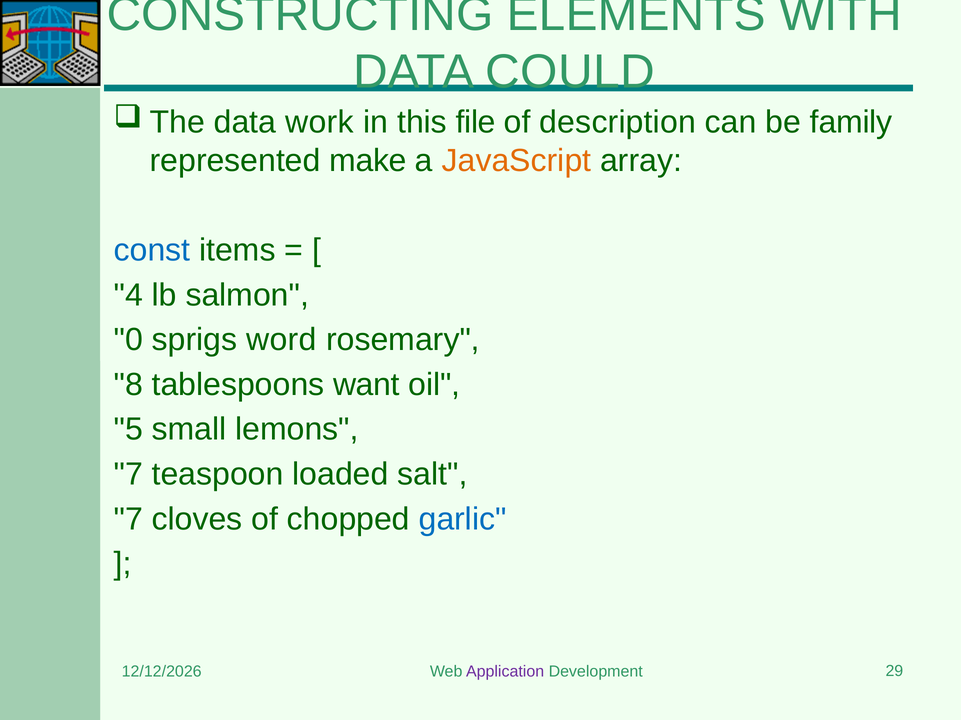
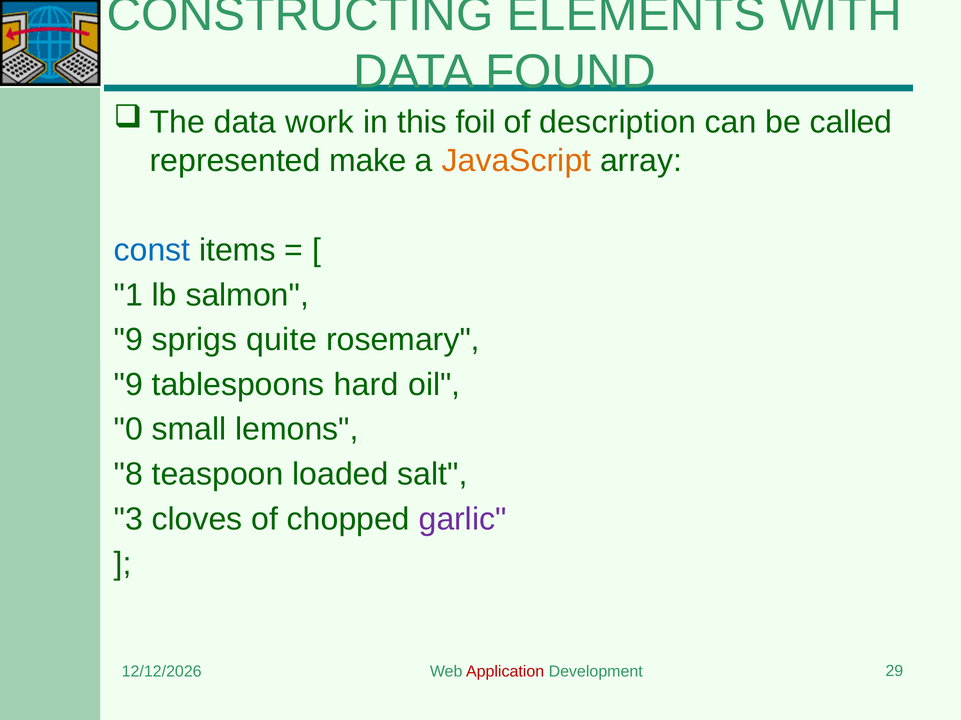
COULD: COULD -> FOUND
file: file -> foil
family: family -> called
4: 4 -> 1
0 at (128, 340): 0 -> 9
word: word -> quite
8 at (128, 385): 8 -> 9
want: want -> hard
5: 5 -> 0
7 at (128, 475): 7 -> 8
7 at (128, 519): 7 -> 3
garlic colour: blue -> purple
Application colour: purple -> red
